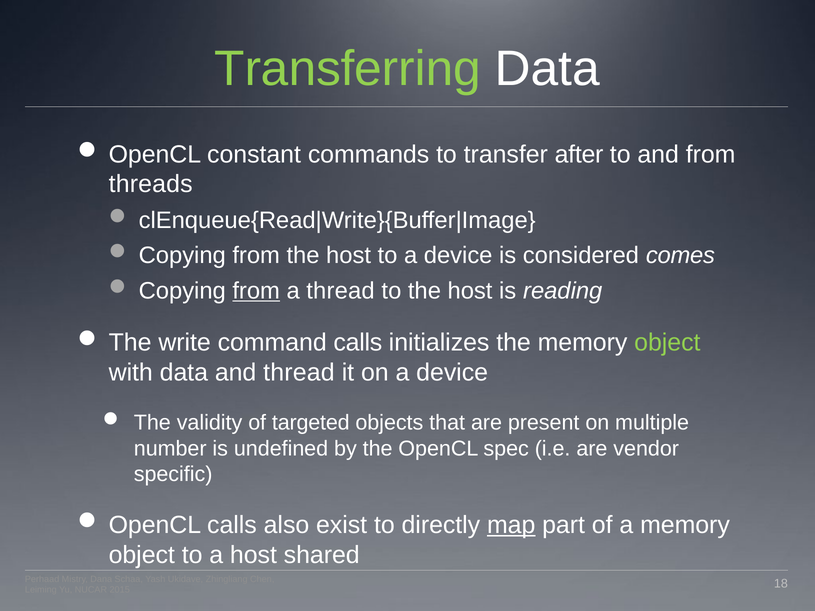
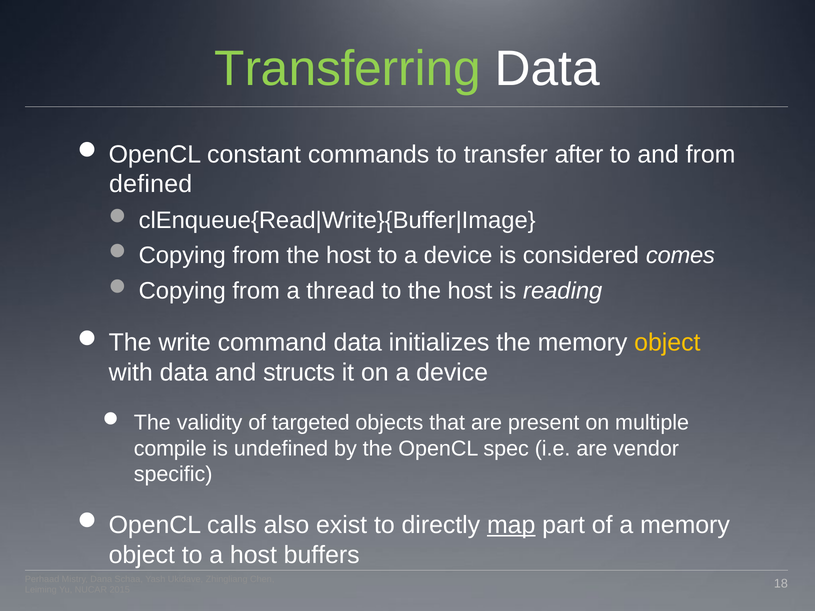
threads: threads -> defined
from at (256, 291) underline: present -> none
command calls: calls -> data
object at (667, 343) colour: light green -> yellow
and thread: thread -> structs
number: number -> compile
shared: shared -> buffers
